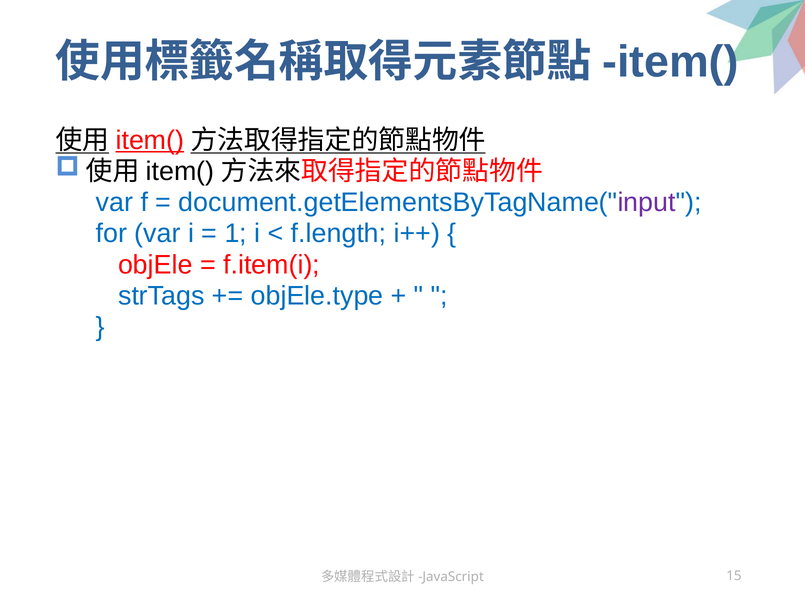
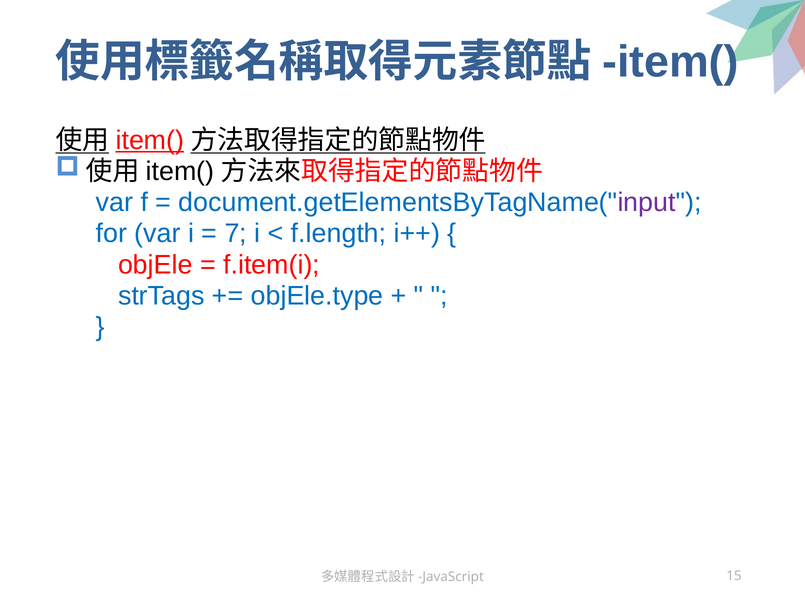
1: 1 -> 7
